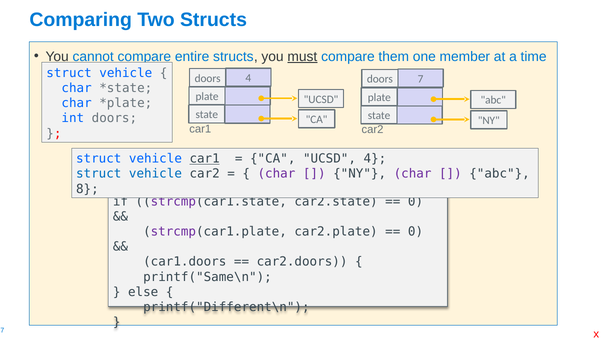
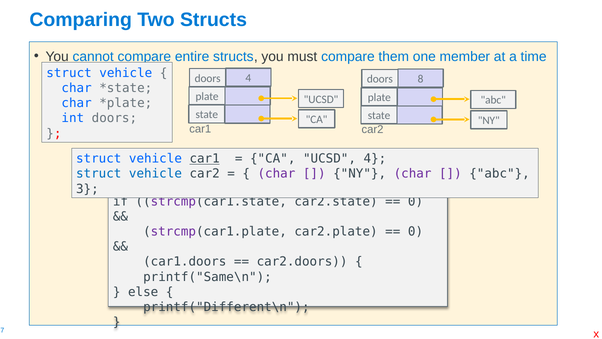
must underline: present -> none
7: 7 -> 8
8: 8 -> 3
